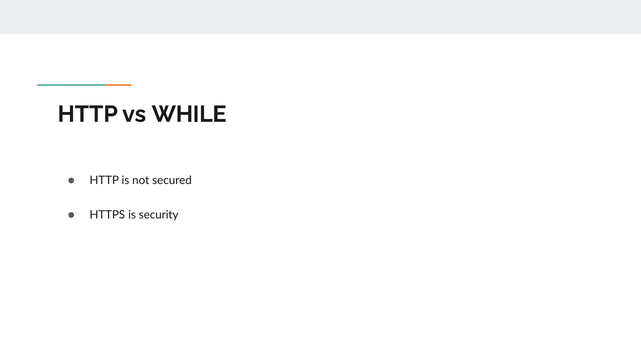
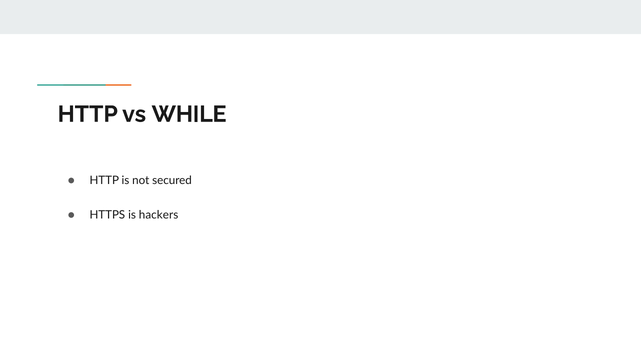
security: security -> hackers
